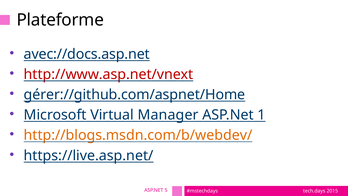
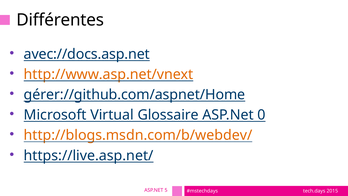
Plateforme: Plateforme -> Différentes
http://www.asp.net/vnext colour: red -> orange
Manager: Manager -> Glossaire
1: 1 -> 0
